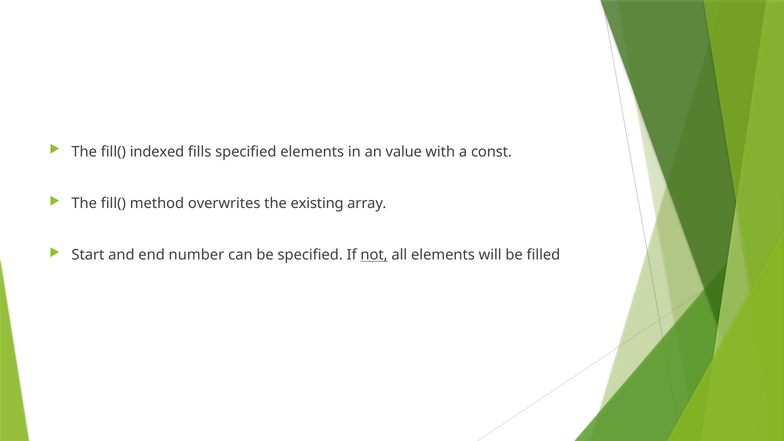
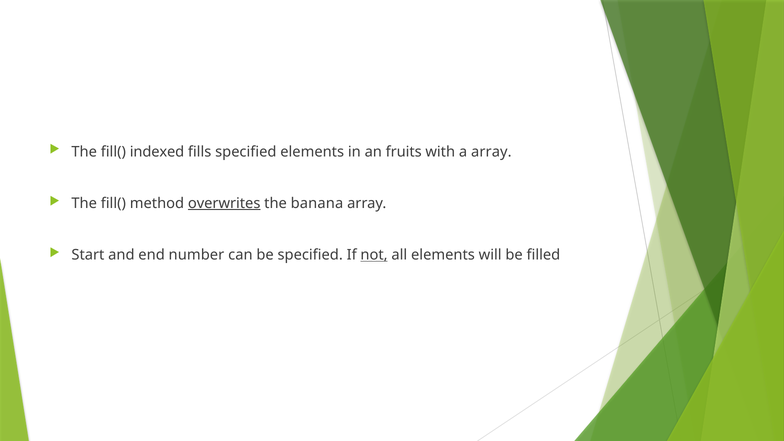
value: value -> fruits
a const: const -> array
overwrites underline: none -> present
existing: existing -> banana
